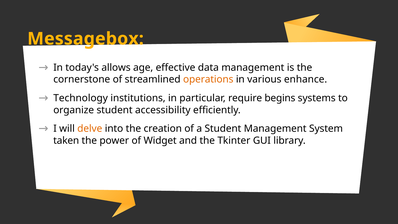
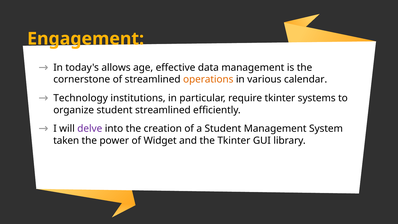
Messagebox: Messagebox -> Engagement
enhance: enhance -> calendar
require begins: begins -> tkinter
student accessibility: accessibility -> streamlined
delve colour: orange -> purple
